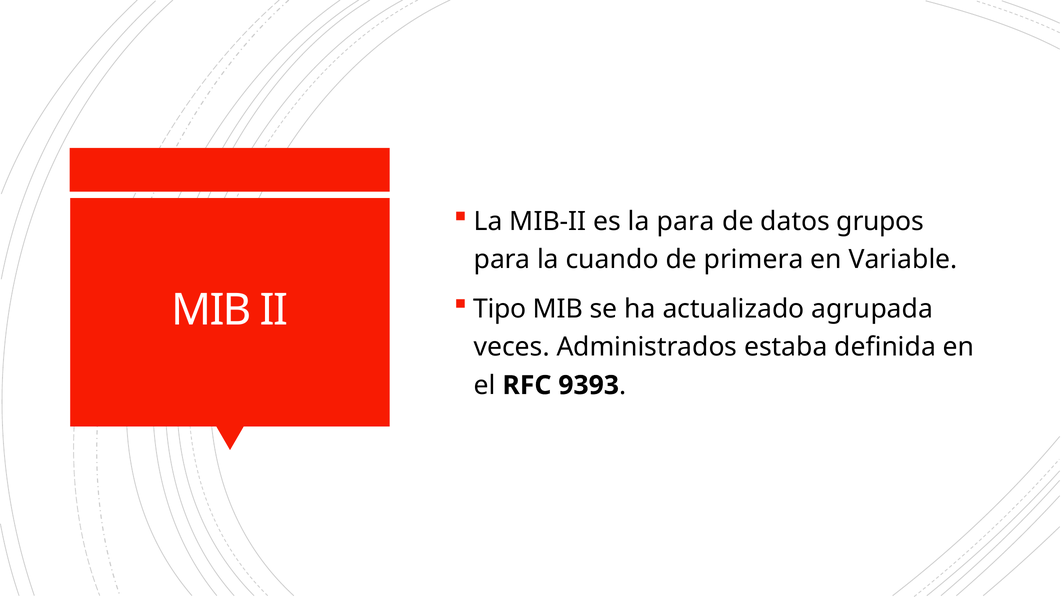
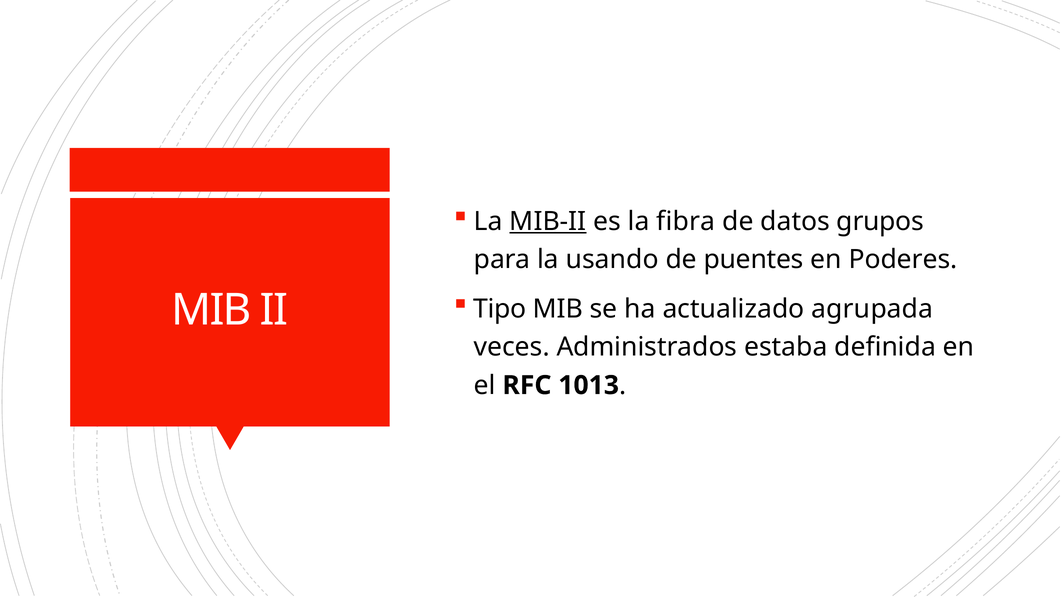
MIB-II underline: none -> present
la para: para -> fibra
cuando: cuando -> usando
primera: primera -> puentes
Variable: Variable -> Poderes
9393: 9393 -> 1013
